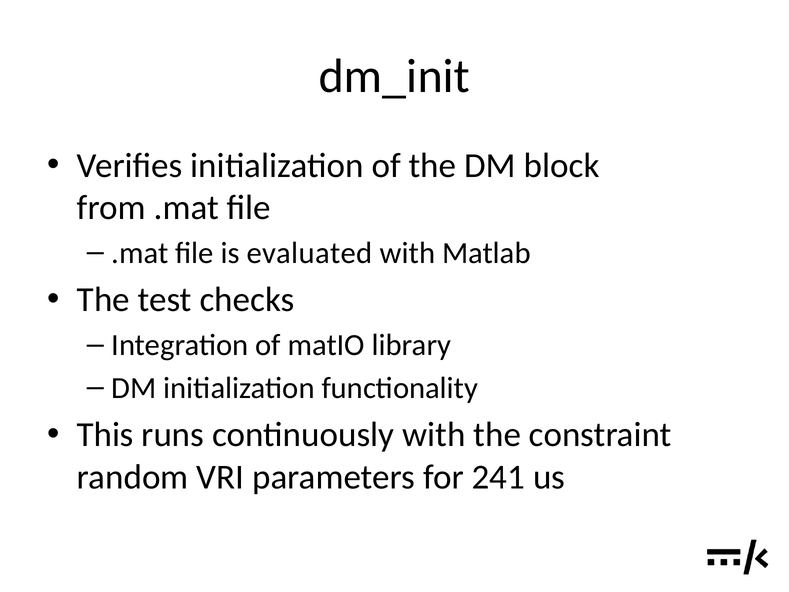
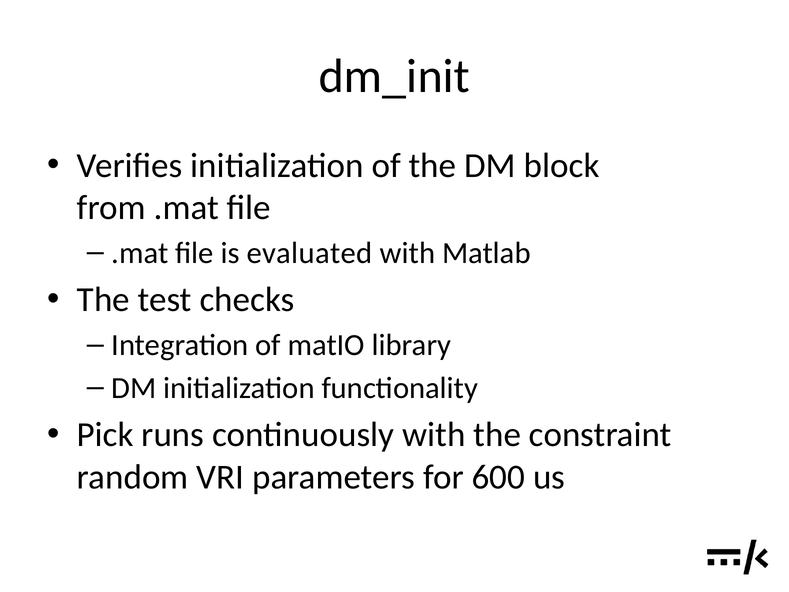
This: This -> Pick
241: 241 -> 600
